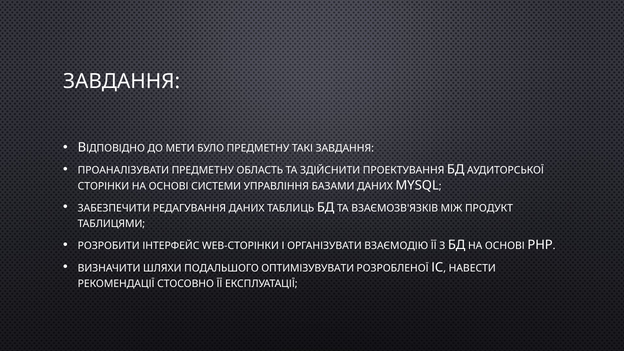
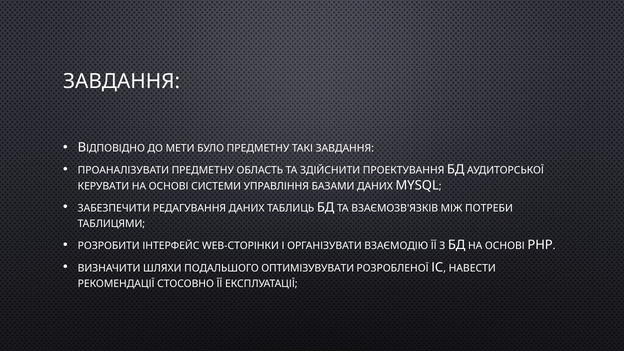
СТОРІНКИ: СТОРІНКИ -> КЕРУВАТИ
ПРОДУКТ: ПРОДУКТ -> ПОТРЕБИ
